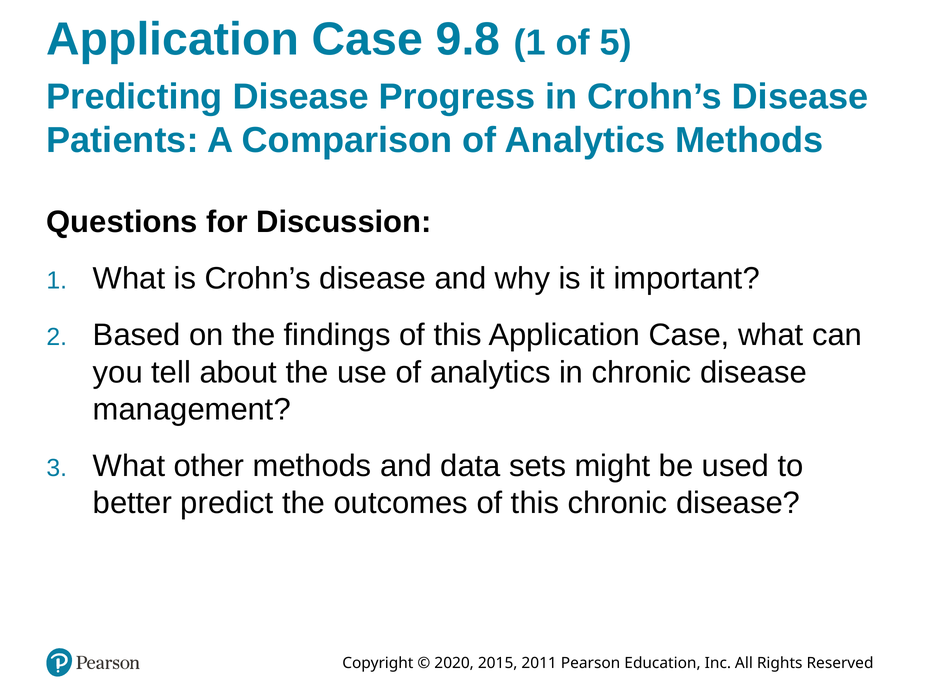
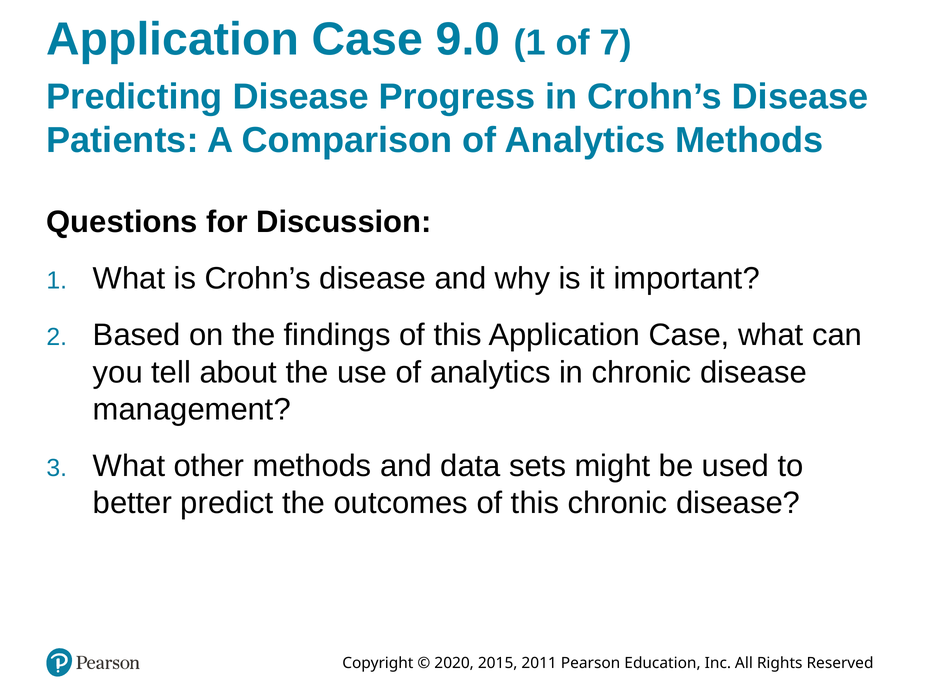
9.8: 9.8 -> 9.0
5: 5 -> 7
